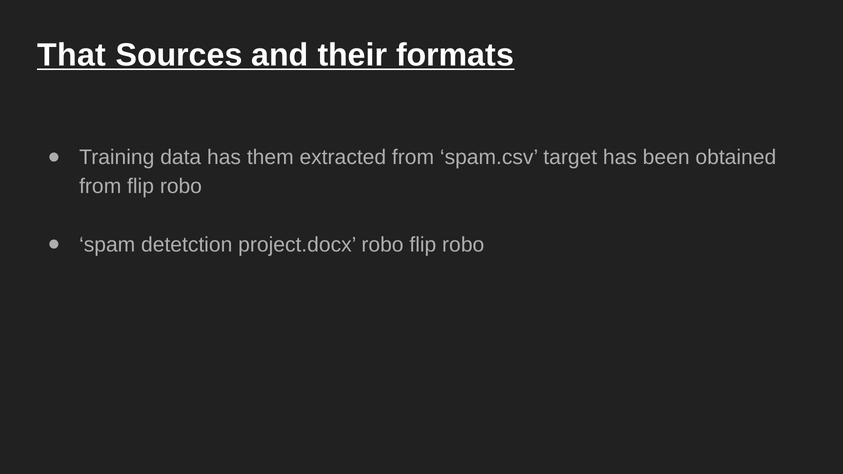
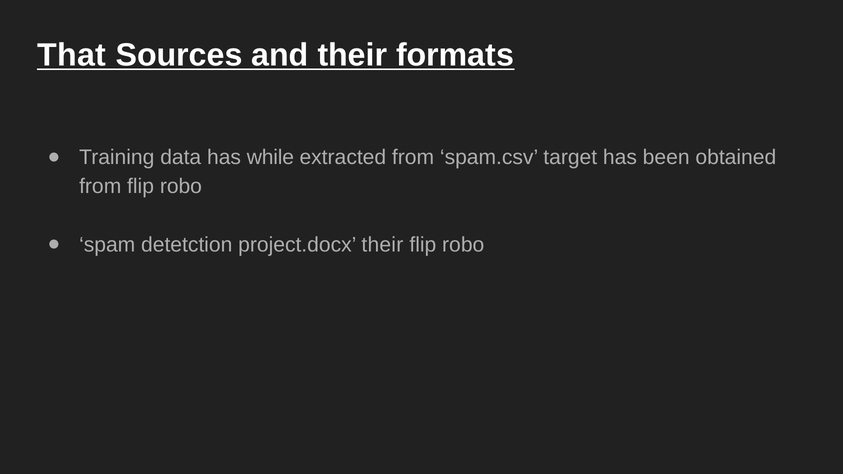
them: them -> while
project.docx robo: robo -> their
